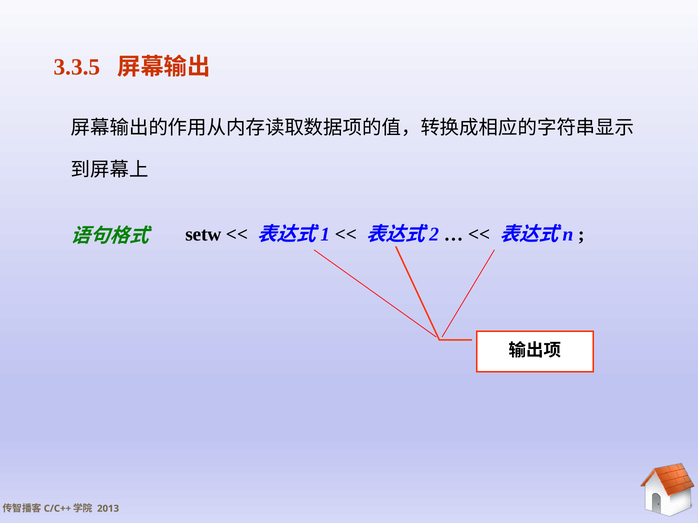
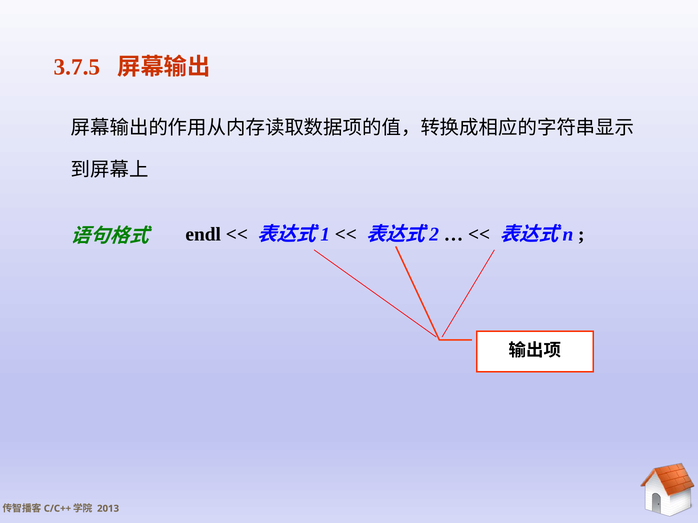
3.3.5: 3.3.5 -> 3.7.5
setw: setw -> endl
